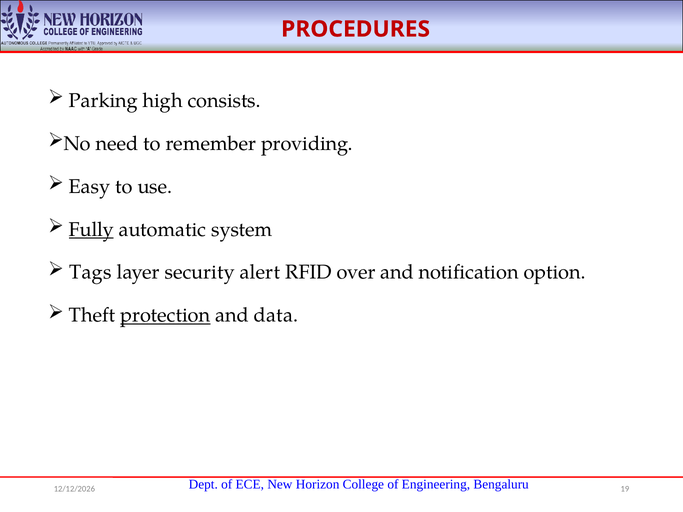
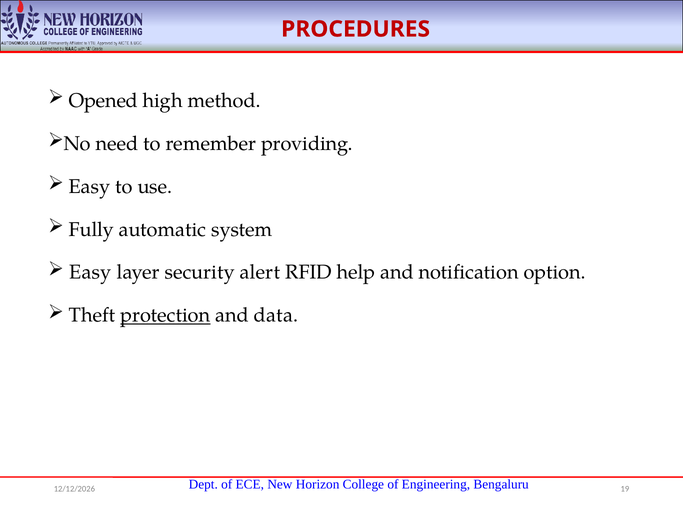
Parking: Parking -> Opened
consists: consists -> method
Fully underline: present -> none
Tags at (90, 273): Tags -> Easy
over: over -> help
